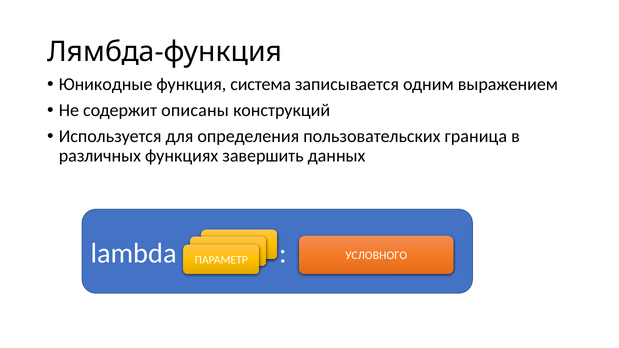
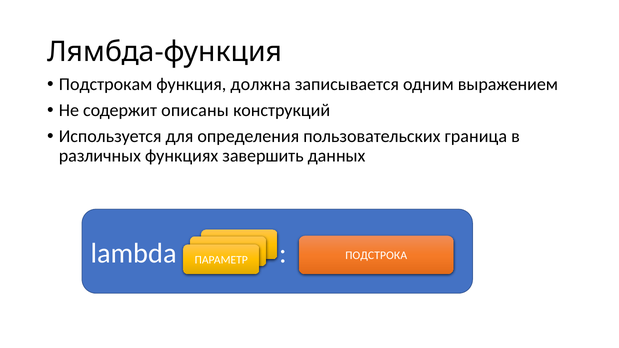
Юникодные: Юникодные -> Подстрокам
система: система -> должна
УСЛОВНОГО: УСЛОВНОГО -> ПОДСТРОКА
